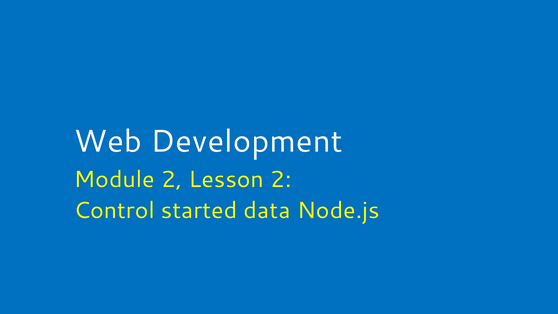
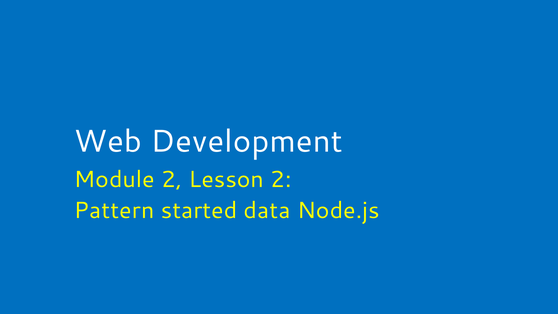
Control: Control -> Pattern
